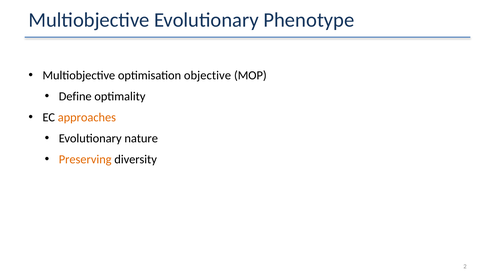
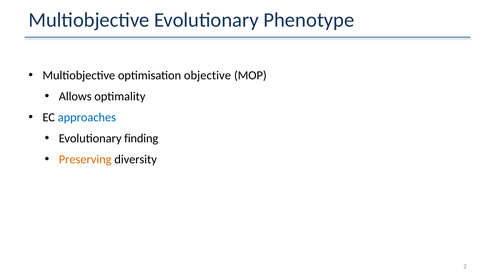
Define: Define -> Allows
approaches colour: orange -> blue
nature: nature -> finding
